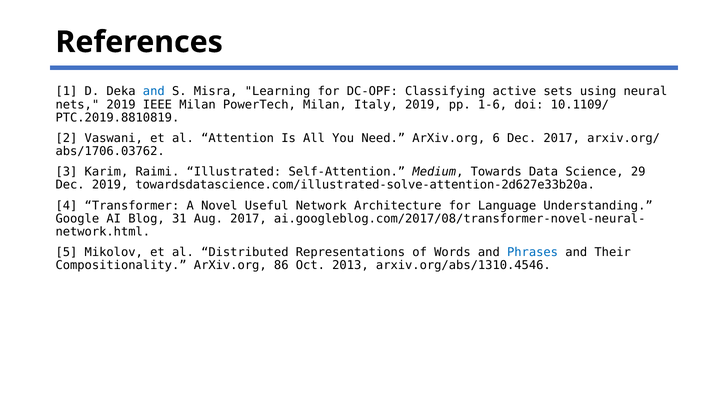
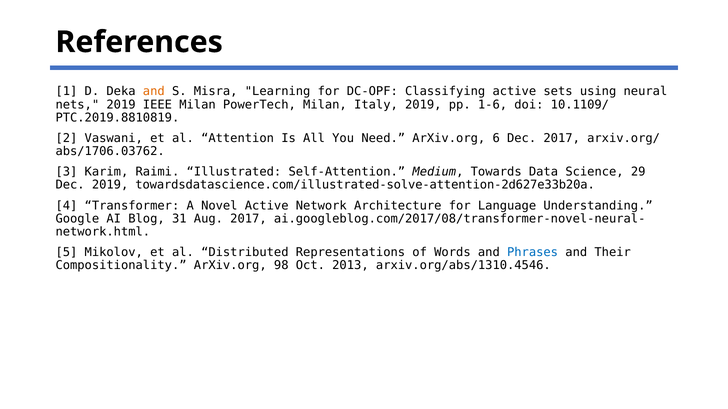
and at (154, 92) colour: blue -> orange
Novel Useful: Useful -> Active
86: 86 -> 98
